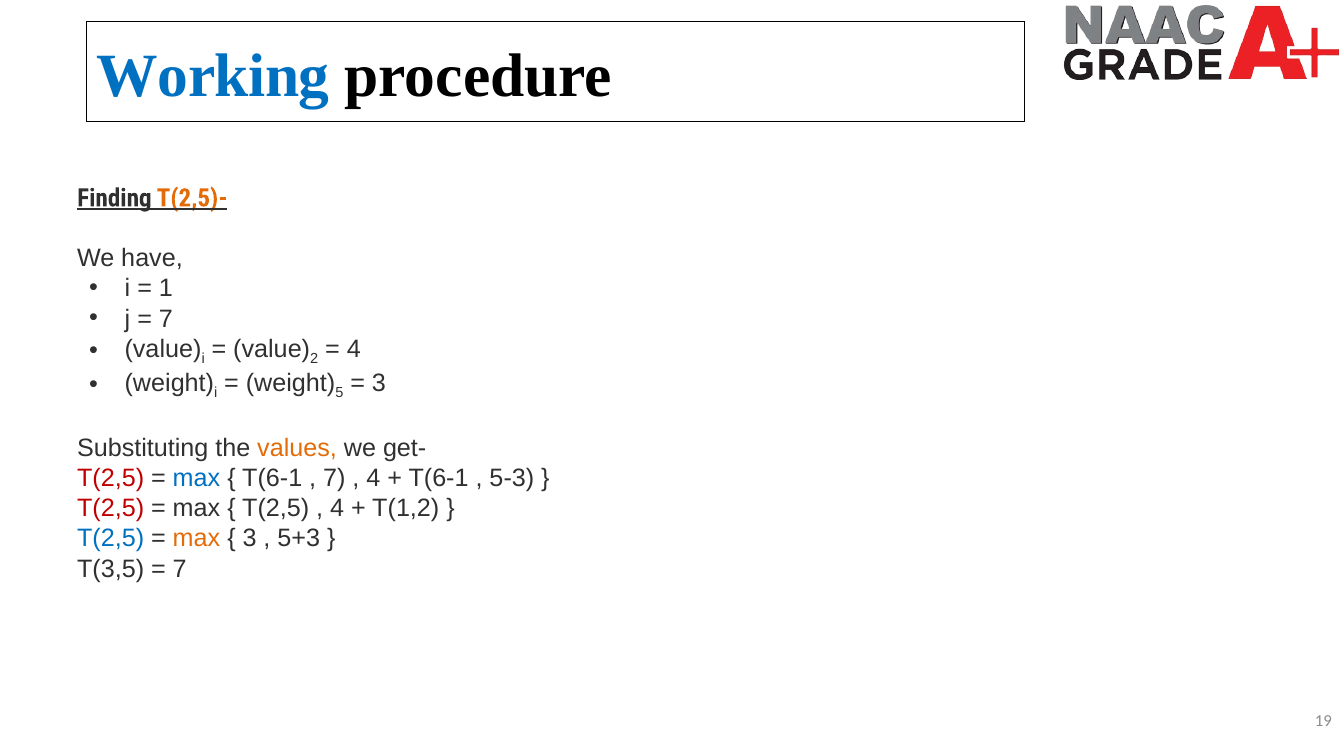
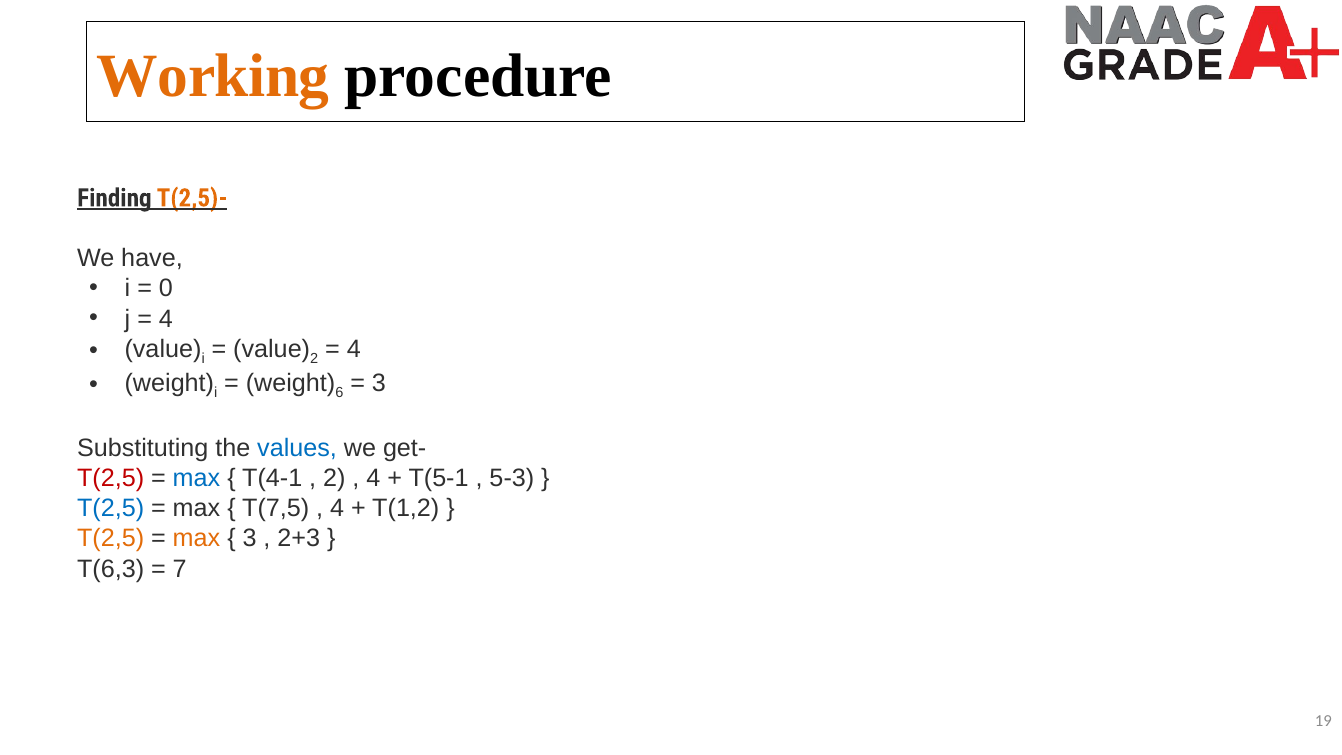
Working colour: blue -> orange
1: 1 -> 0
7 at (166, 319): 7 -> 4
5: 5 -> 6
values colour: orange -> blue
T(6-1 at (272, 478): T(6-1 -> T(4-1
7 at (334, 478): 7 -> 2
T(6-1 at (439, 478): T(6-1 -> T(5-1
T(2,5 at (111, 508) colour: red -> blue
T(2,5 at (276, 508): T(2,5 -> T(7,5
T(2,5 at (111, 538) colour: blue -> orange
5+3: 5+3 -> 2+3
T(3,5: T(3,5 -> T(6,3
